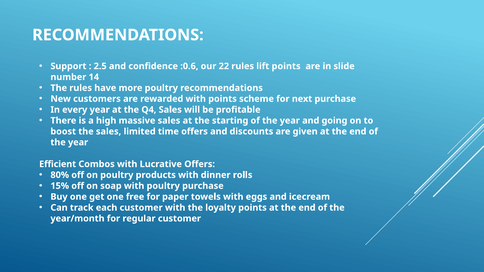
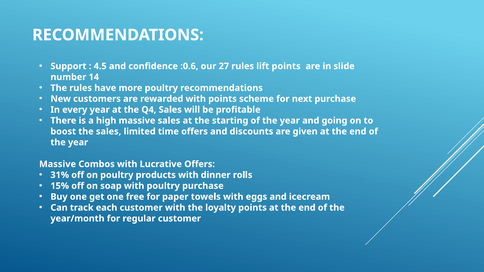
2.5: 2.5 -> 4.5
22: 22 -> 27
Efficient at (58, 164): Efficient -> Massive
80%: 80% -> 31%
